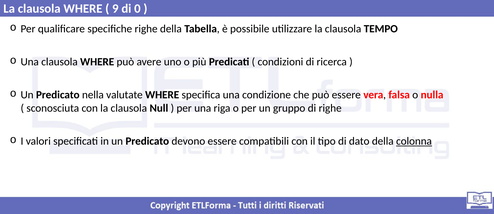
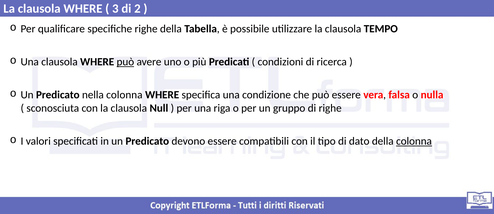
9: 9 -> 3
0: 0 -> 2
può at (125, 62) underline: none -> present
nella valutate: valutate -> colonna
